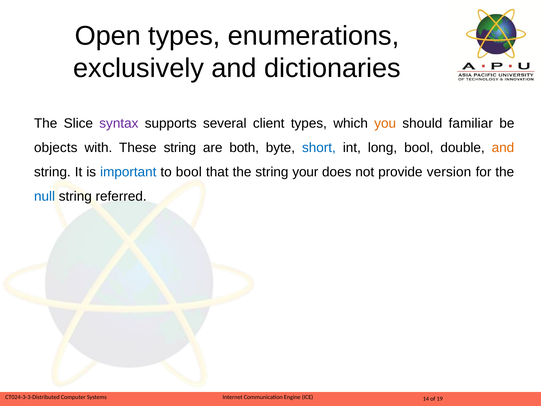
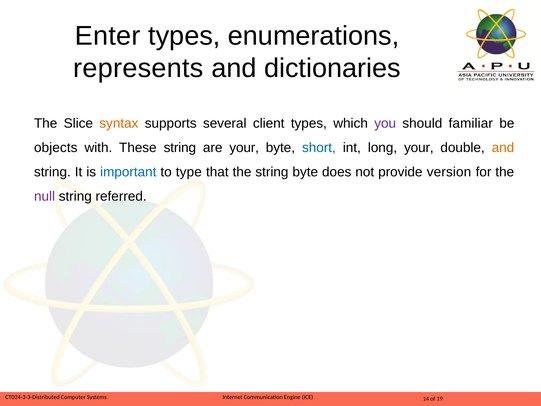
Open: Open -> Enter
exclusively: exclusively -> represents
syntax colour: purple -> orange
you colour: orange -> purple
are both: both -> your
long bool: bool -> your
to bool: bool -> type
string your: your -> byte
null colour: blue -> purple
